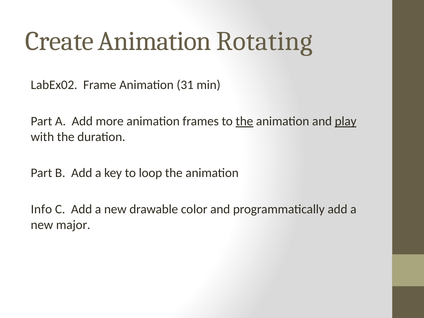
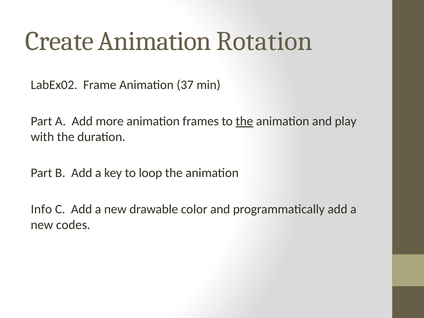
Rotating: Rotating -> Rotation
31: 31 -> 37
play underline: present -> none
major: major -> codes
